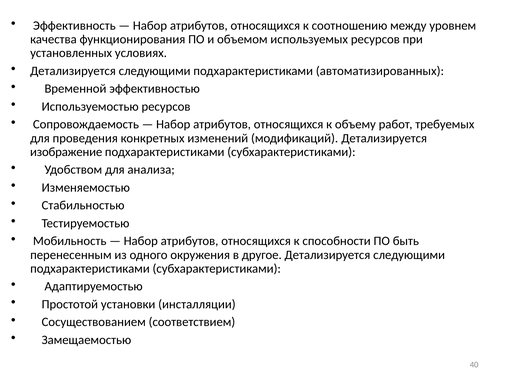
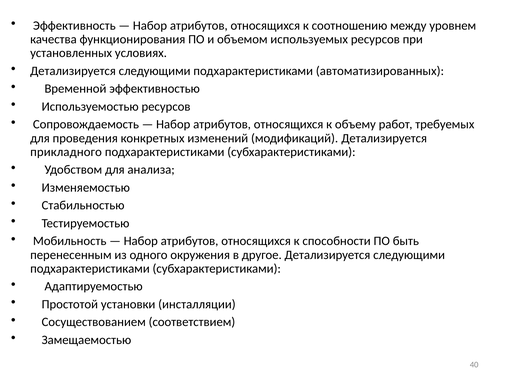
изображение: изображение -> прикладного
